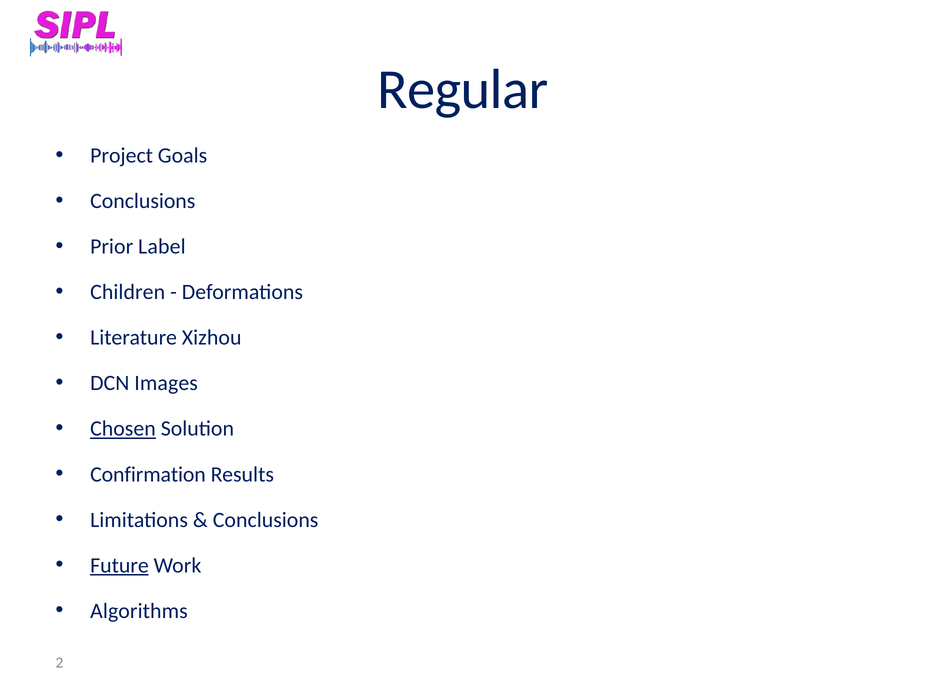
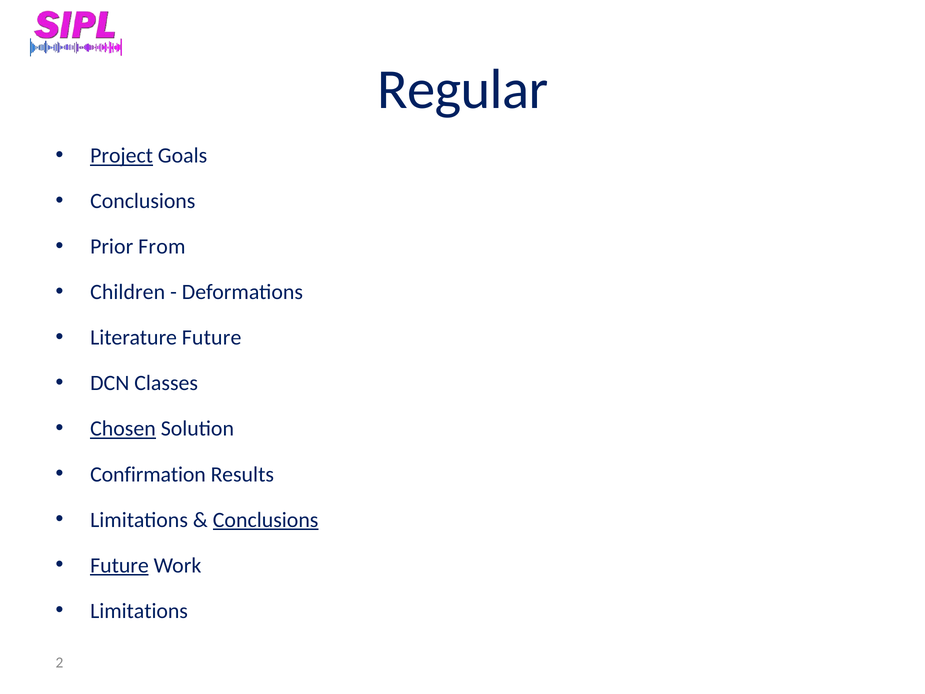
Project underline: none -> present
Label: Label -> From
Literature Xizhou: Xizhou -> Future
Images: Images -> Classes
Conclusions at (266, 520) underline: none -> present
Algorithms at (139, 611): Algorithms -> Limitations
